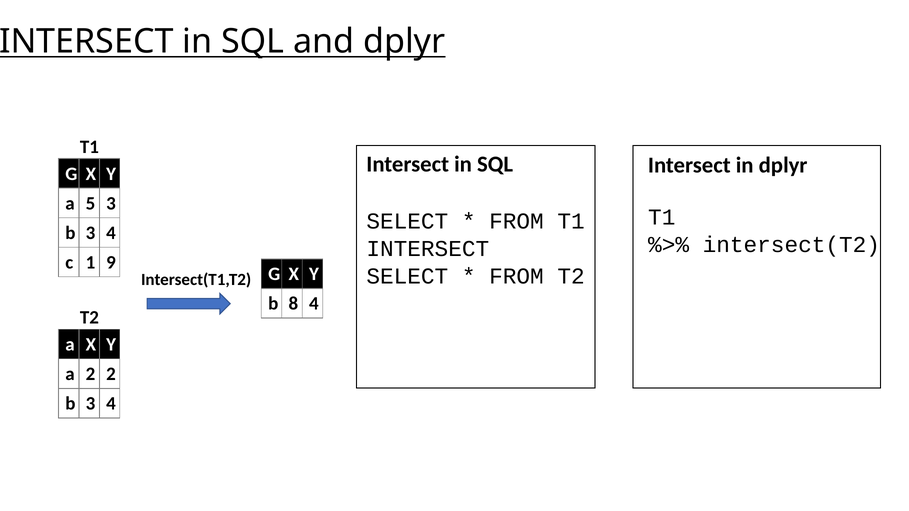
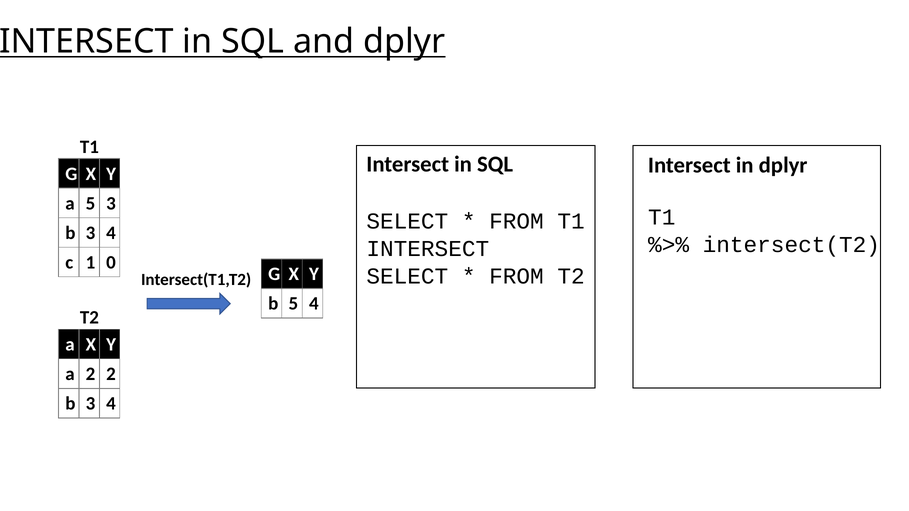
9: 9 -> 0
b 8: 8 -> 5
